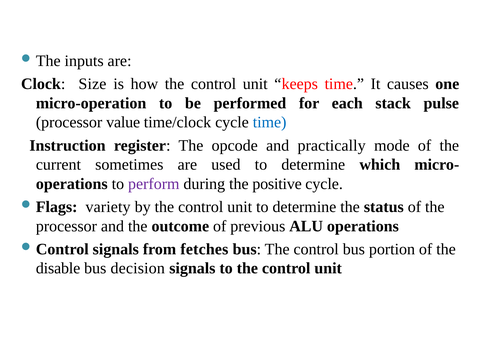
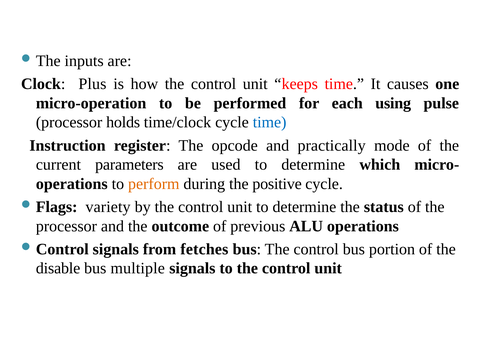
Size: Size -> Plus
stack: stack -> using
value: value -> holds
sometimes: sometimes -> parameters
perform colour: purple -> orange
decision: decision -> multiple
